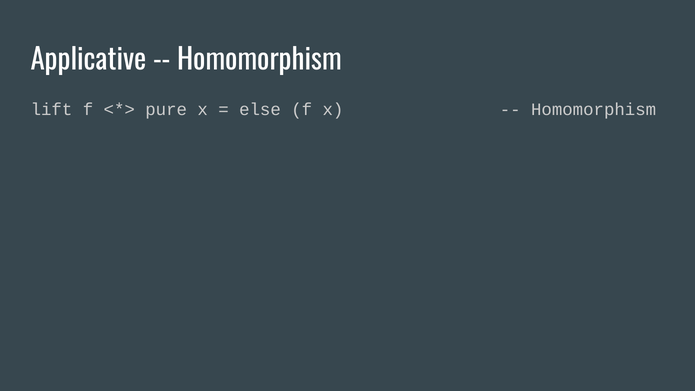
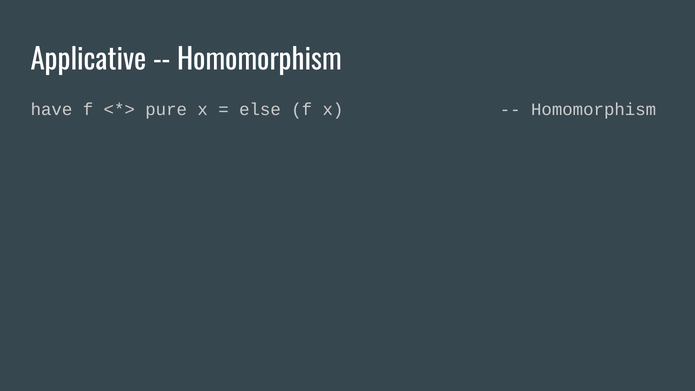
lift: lift -> have
